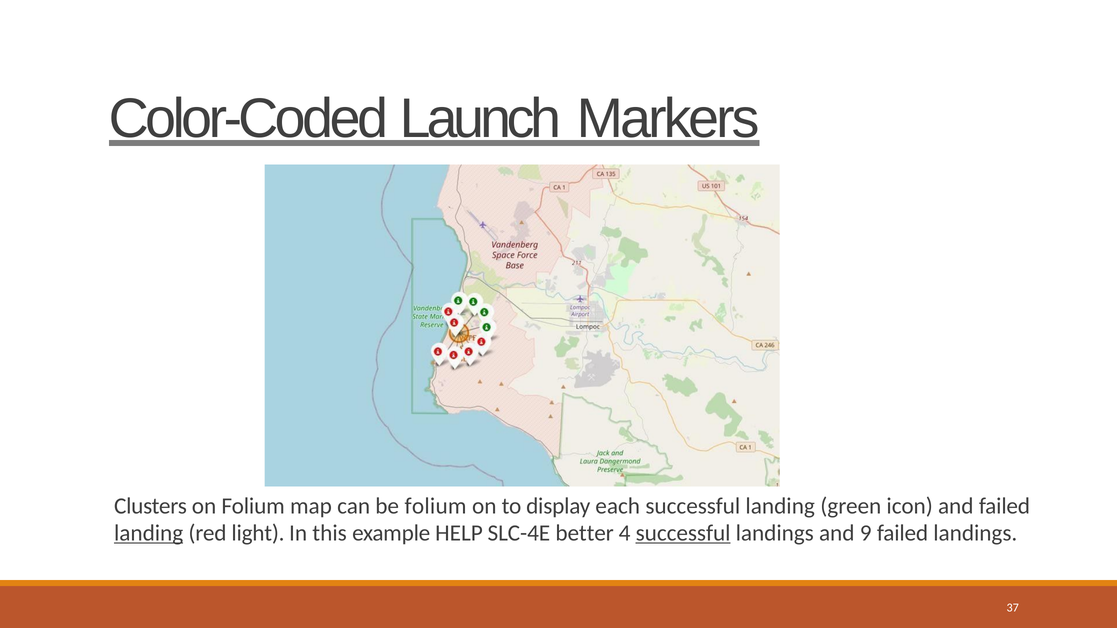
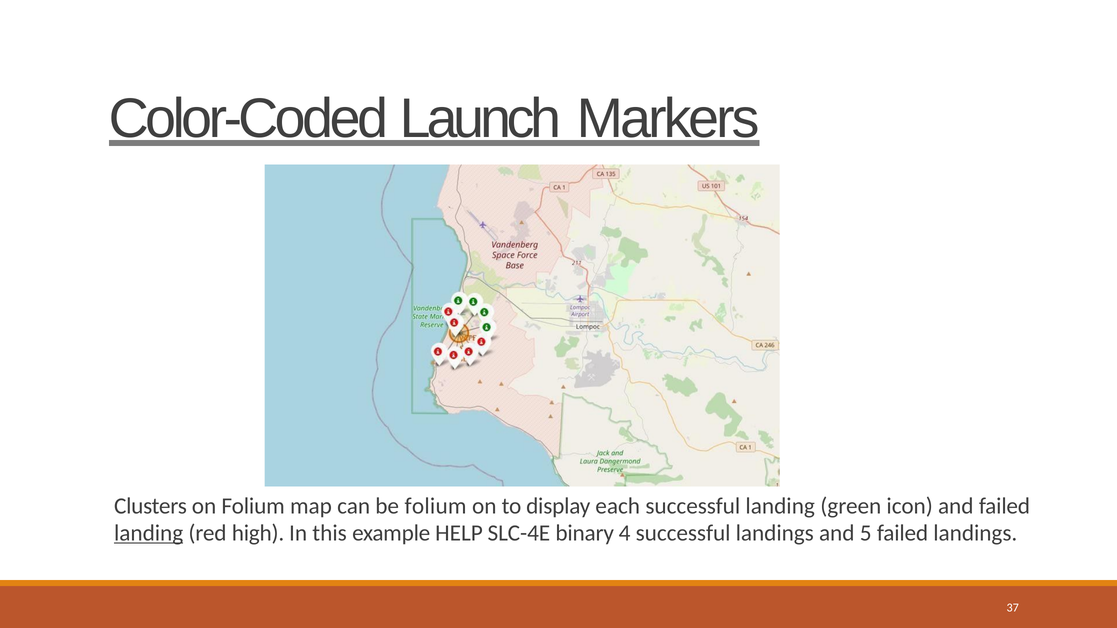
light: light -> high
better: better -> binary
successful at (683, 533) underline: present -> none
9: 9 -> 5
